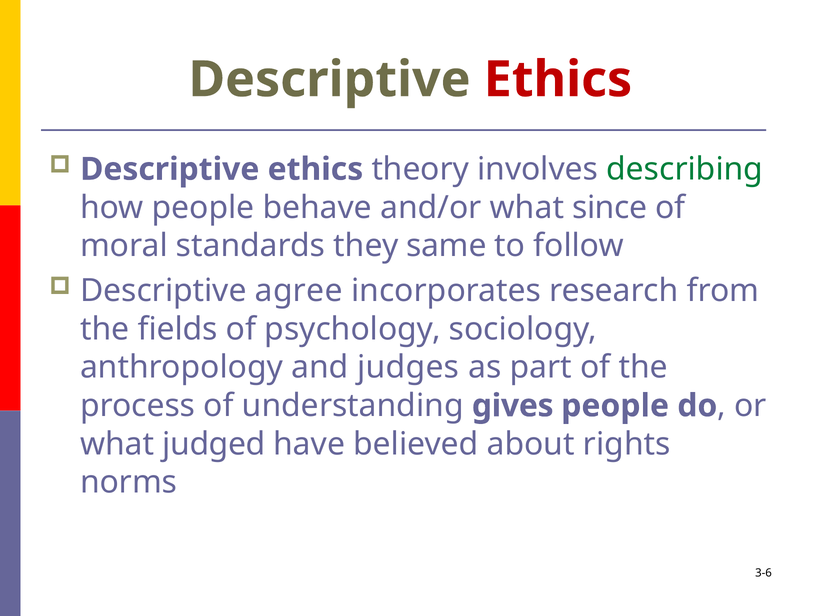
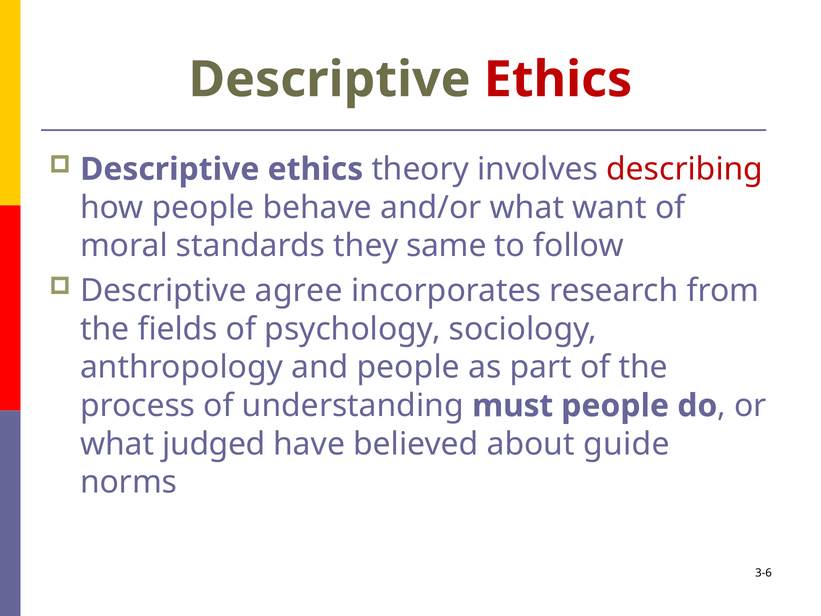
describing colour: green -> red
since: since -> want
and judges: judges -> people
gives: gives -> must
rights: rights -> guide
